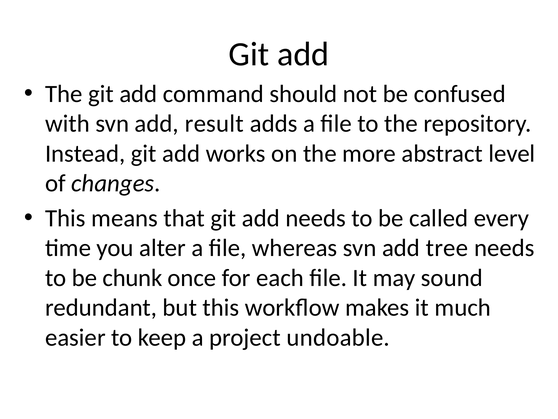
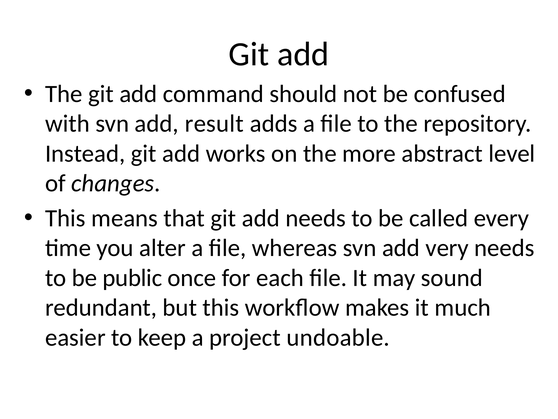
tree: tree -> very
chunk: chunk -> public
